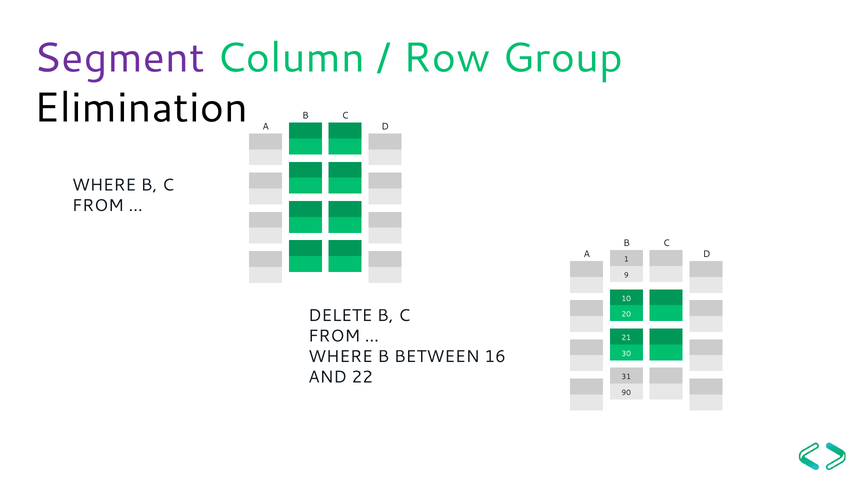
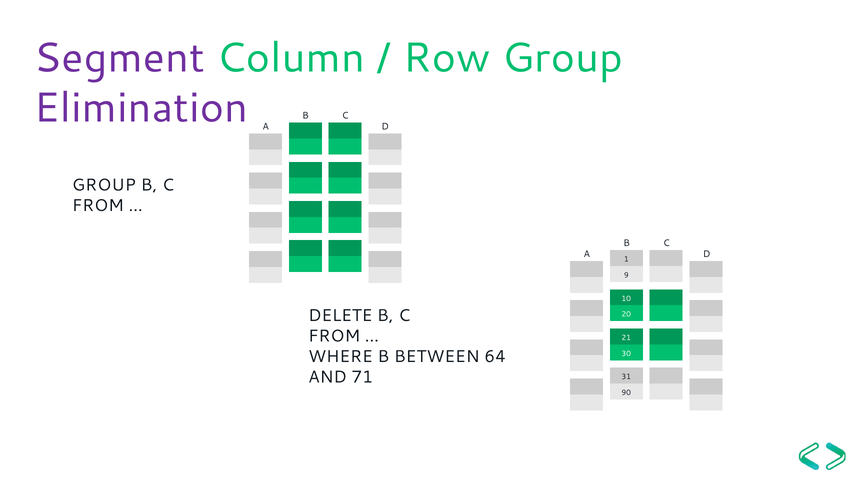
Elimination colour: black -> purple
WHERE at (104, 185): WHERE -> GROUP
16: 16 -> 64
22: 22 -> 71
